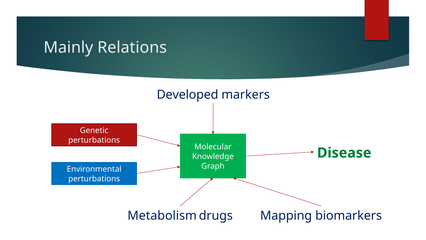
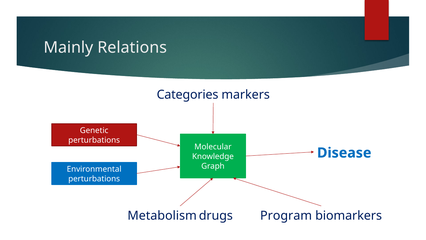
Developed: Developed -> Categories
Disease colour: green -> blue
Mapping: Mapping -> Program
